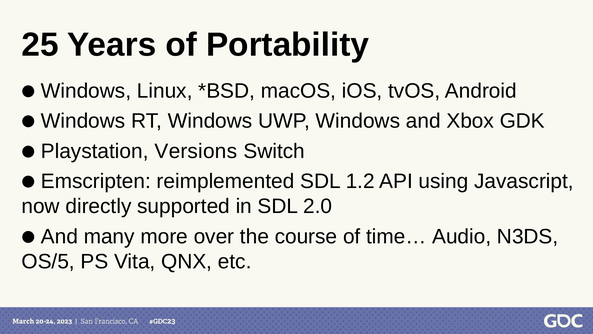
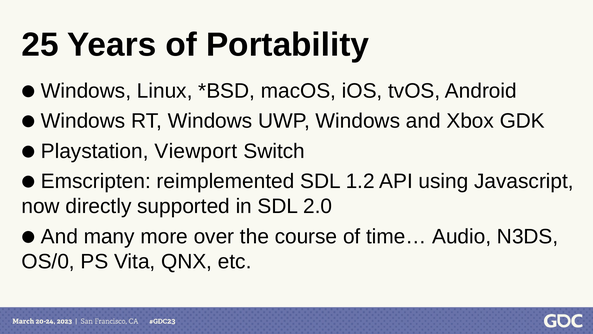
Versions: Versions -> Viewport
OS/5: OS/5 -> OS/0
